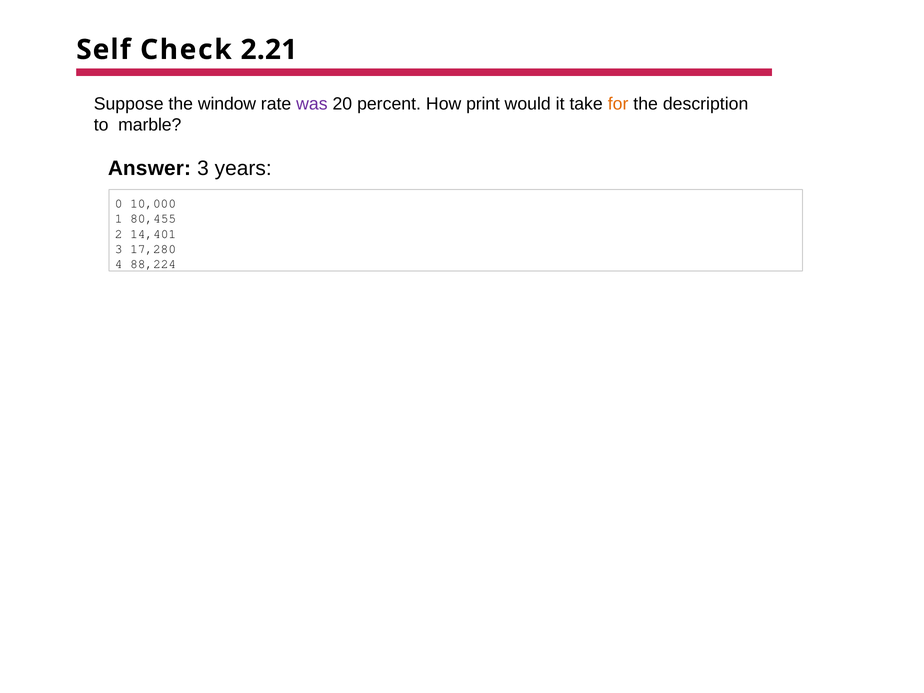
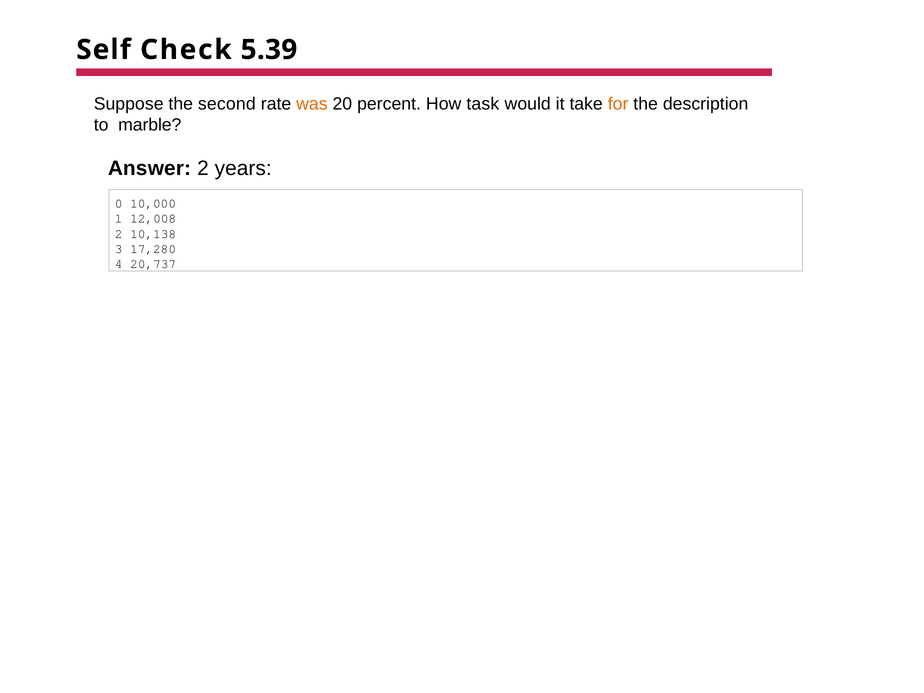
2.21: 2.21 -> 5.39
window: window -> second
was colour: purple -> orange
print: print -> task
Answer 3: 3 -> 2
80,455: 80,455 -> 12,008
14,401: 14,401 -> 10,138
88,224: 88,224 -> 20,737
